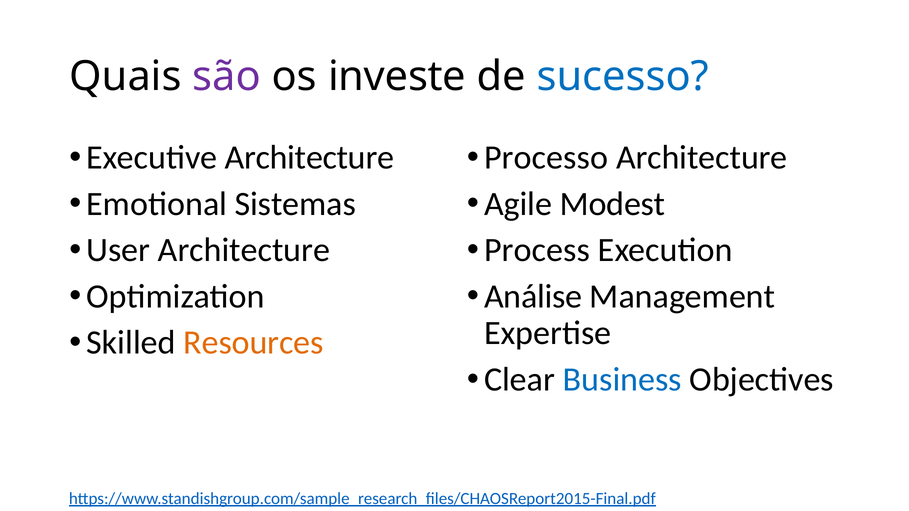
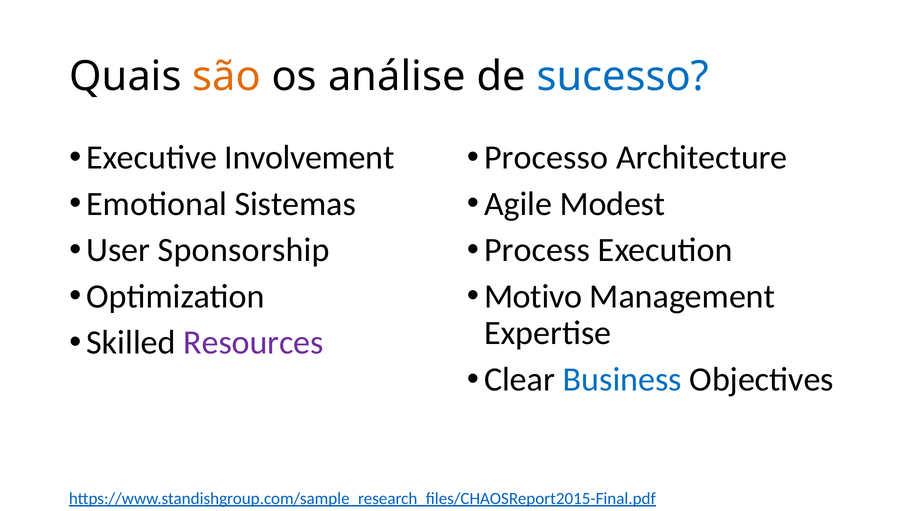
são colour: purple -> orange
investe: investe -> análise
Executive Architecture: Architecture -> Involvement
User Architecture: Architecture -> Sponsorship
Análise: Análise -> Motivo
Resources colour: orange -> purple
